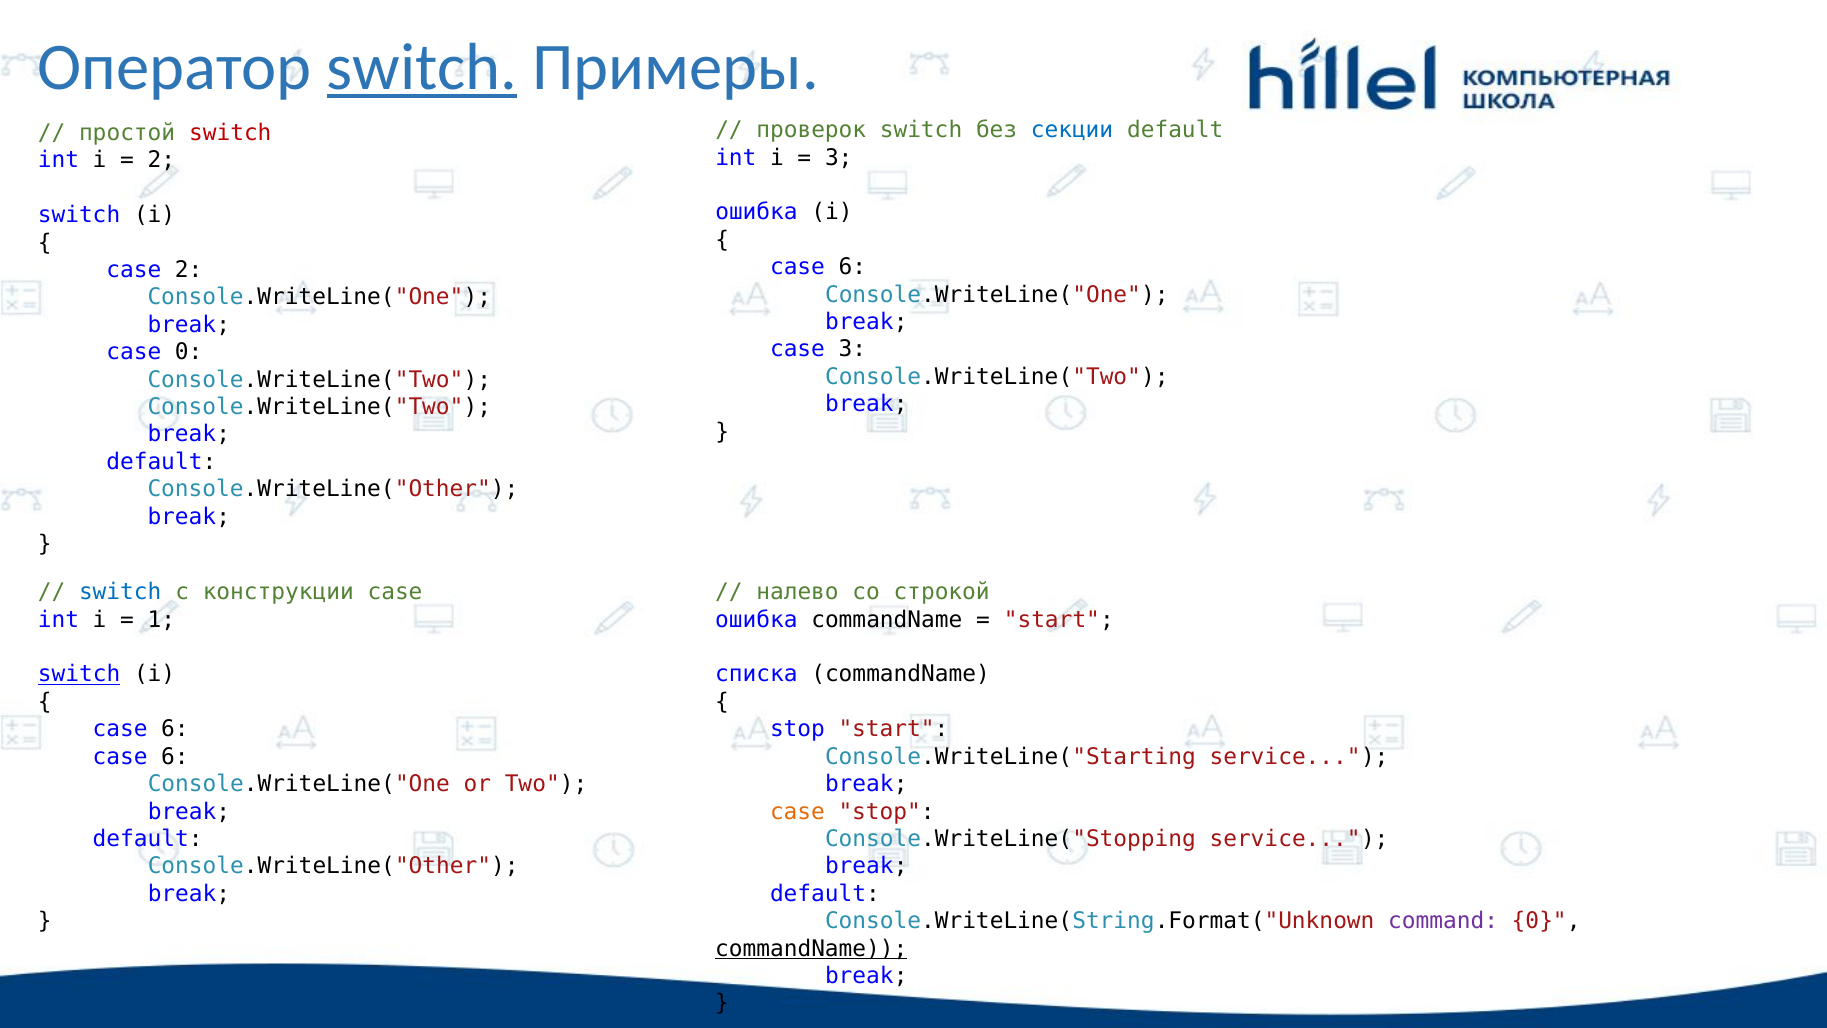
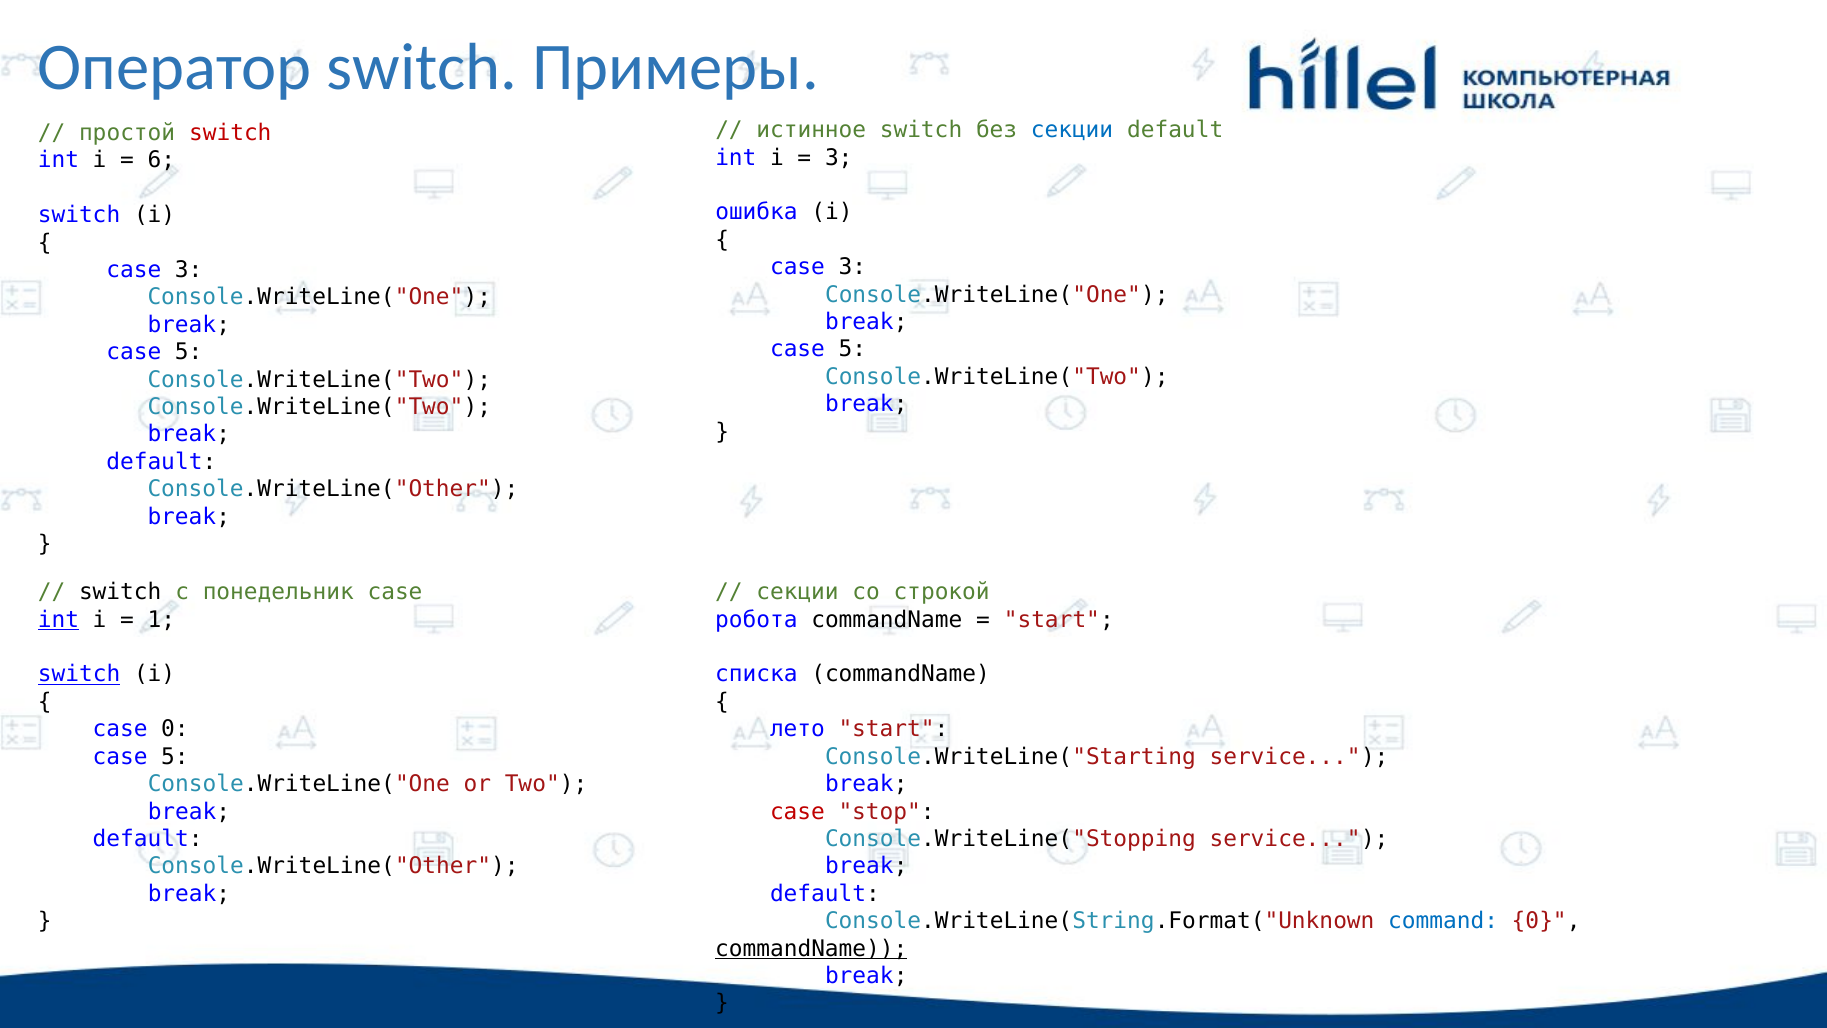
switch at (422, 68) underline: present -> none
проверок: проверок -> истинное
2 at (161, 160): 2 -> 6
6 at (852, 267): 6 -> 3
2 at (189, 270): 2 -> 3
3 at (852, 349): 3 -> 5
0 at (189, 352): 0 -> 5
switch at (120, 592) colour: blue -> black
конструкции: конструкции -> понедельник
налево at (798, 592): налево -> секции
int at (59, 619) underline: none -> present
ошибка at (756, 619): ошибка -> робота
6 at (175, 729): 6 -> 0
stop at (797, 729): stop -> лето
6 at (175, 756): 6 -> 5
case at (797, 811) colour: orange -> red
command colour: purple -> blue
